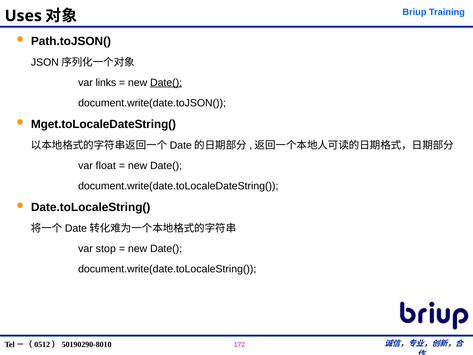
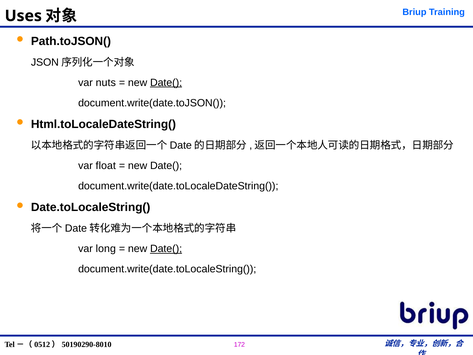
links: links -> nuts
Mget.toLocaleDateString(: Mget.toLocaleDateString( -> Html.toLocaleDateString(
stop: stop -> long
Date( at (166, 249) underline: none -> present
